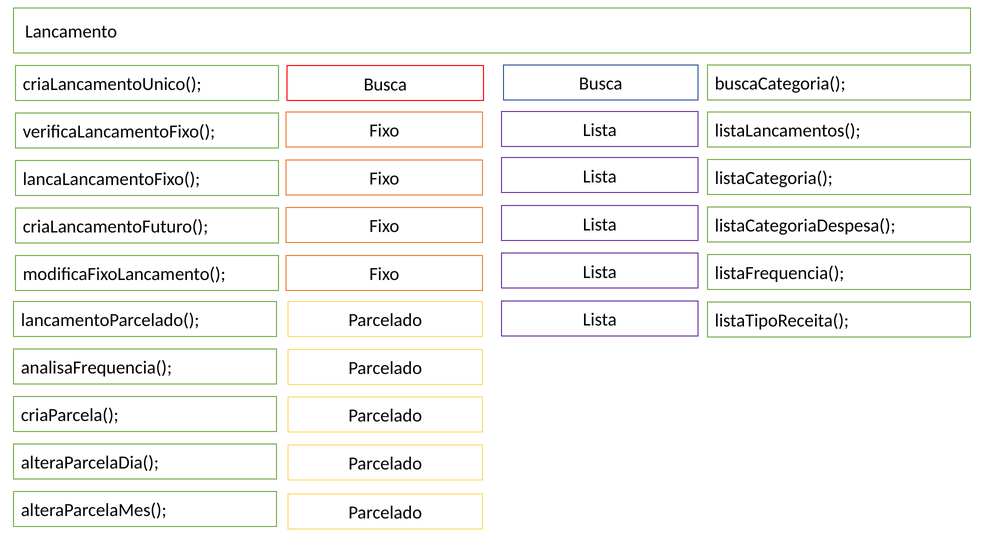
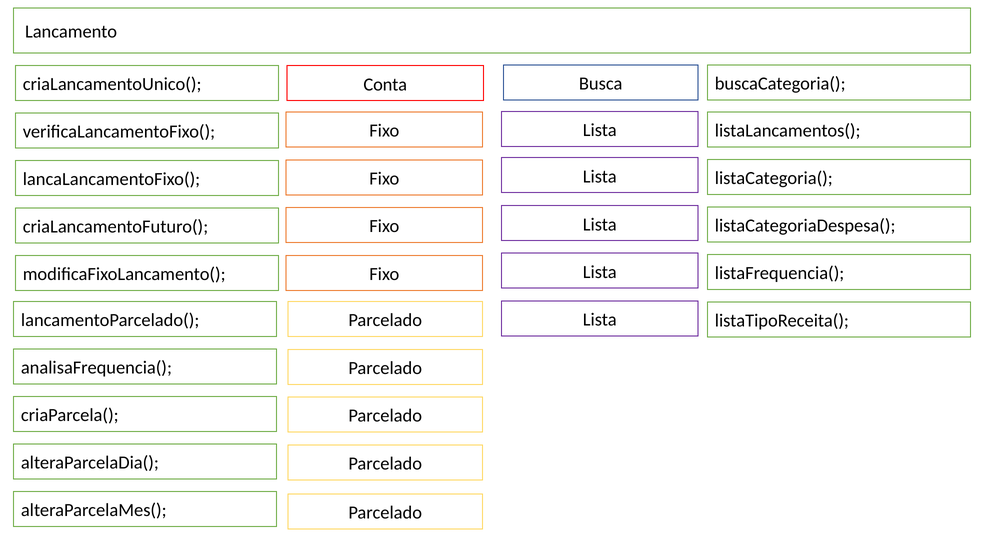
Busca at (385, 84): Busca -> Conta
